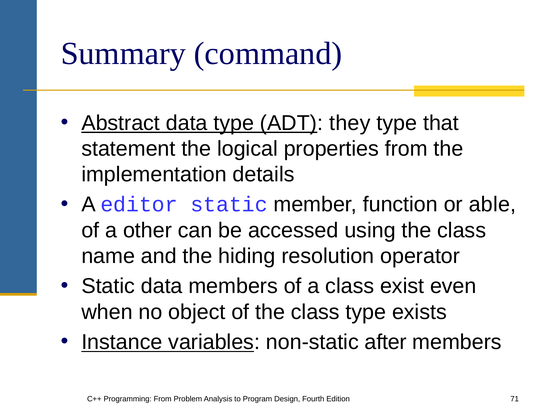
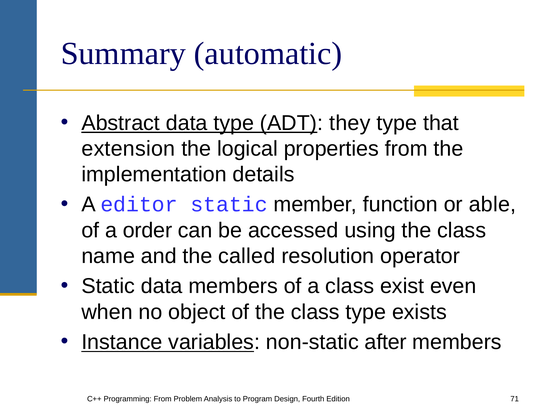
command: command -> automatic
statement: statement -> extension
other: other -> order
hiding: hiding -> called
